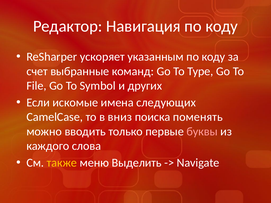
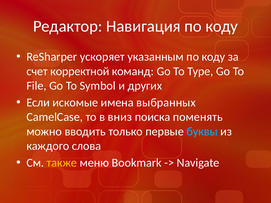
выбранные: выбранные -> корректной
следующих: следующих -> выбранных
буквы colour: pink -> light blue
Выделить: Выделить -> Bookmark
